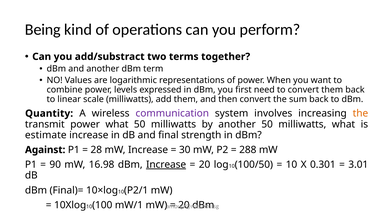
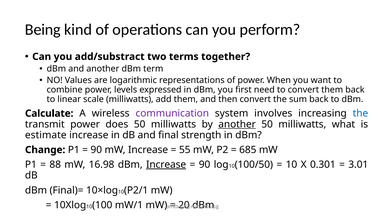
Quantity: Quantity -> Calculate
the at (360, 114) colour: orange -> blue
power what: what -> does
another at (237, 125) underline: none -> present
Against: Against -> Change
28 at (96, 150): 28 -> 90
30: 30 -> 55
288: 288 -> 685
90: 90 -> 88
20 at (205, 165): 20 -> 90
